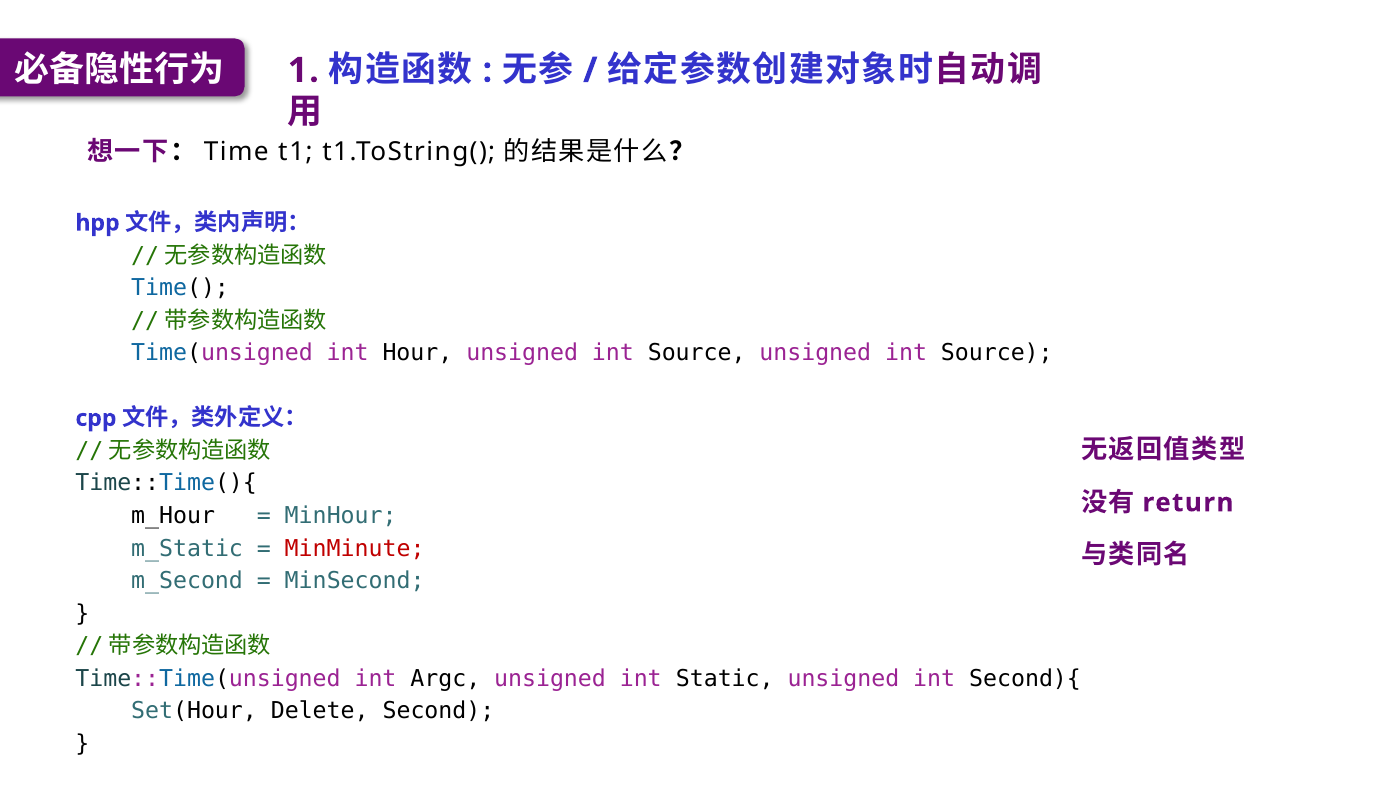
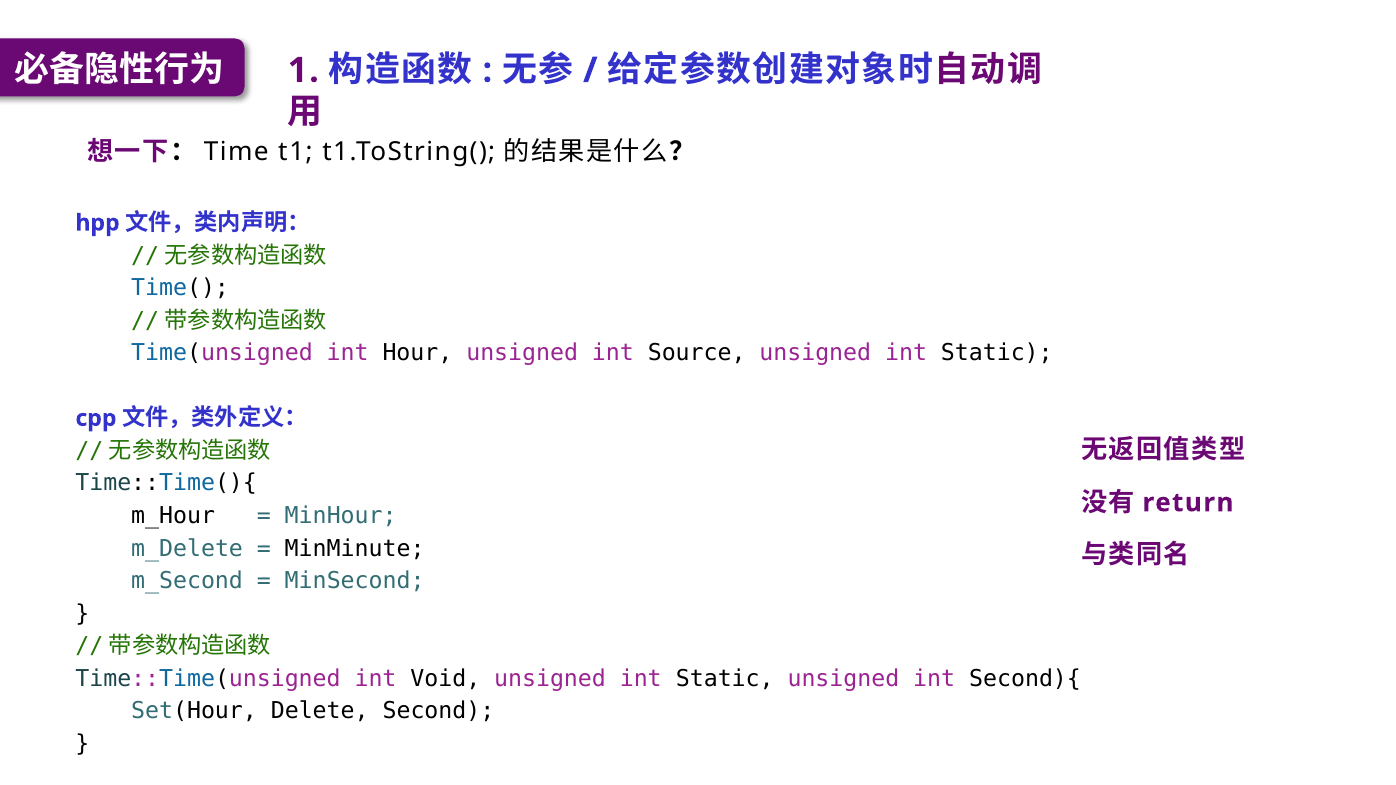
Source at (997, 353): Source -> Static
m_Static: m_Static -> m_Delete
MinMinute colour: red -> black
Argc: Argc -> Void
